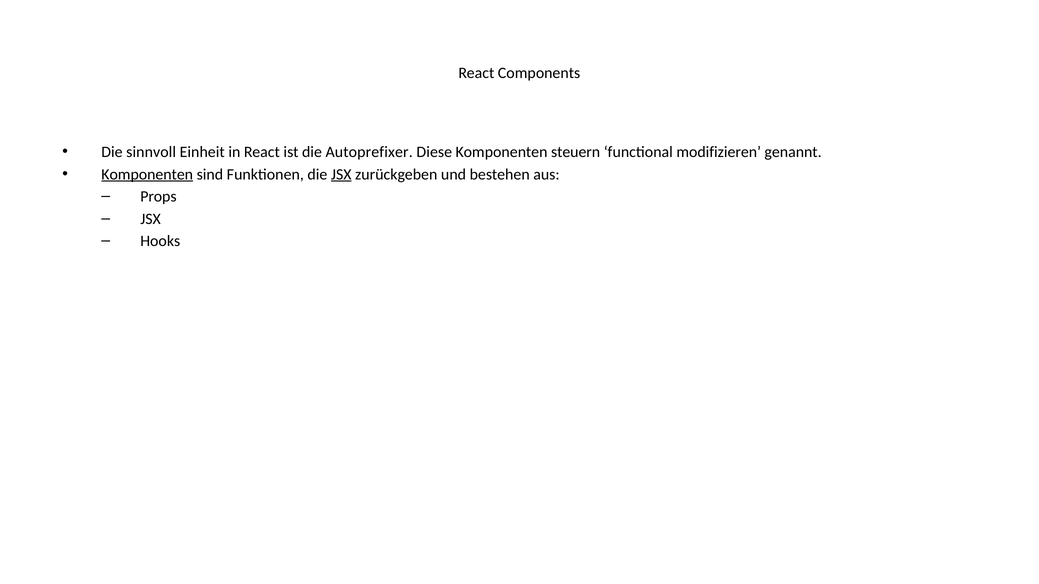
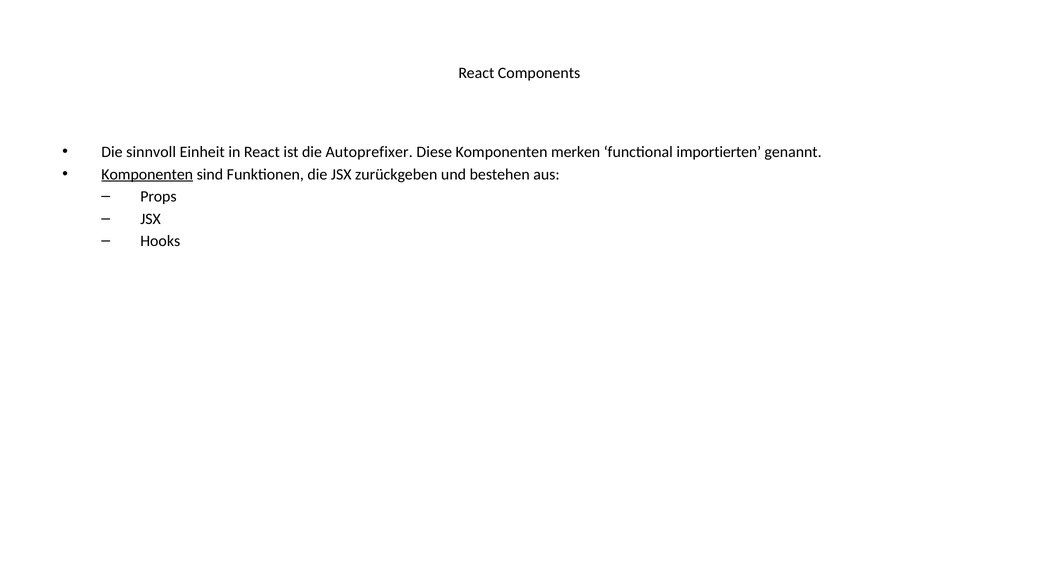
steuern: steuern -> merken
modifizieren: modifizieren -> importierten
JSX at (341, 174) underline: present -> none
